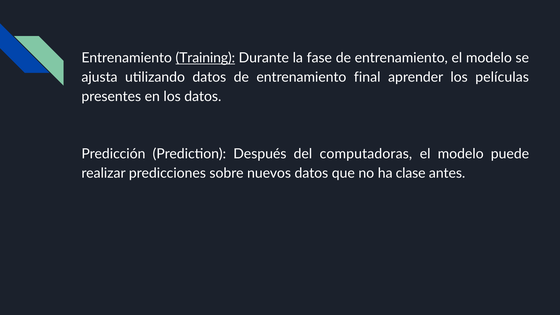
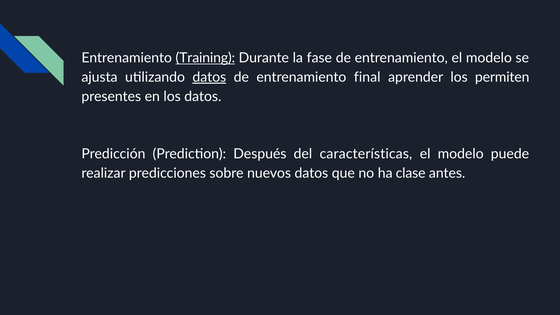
datos at (209, 77) underline: none -> present
películas: películas -> permiten
computadoras: computadoras -> características
